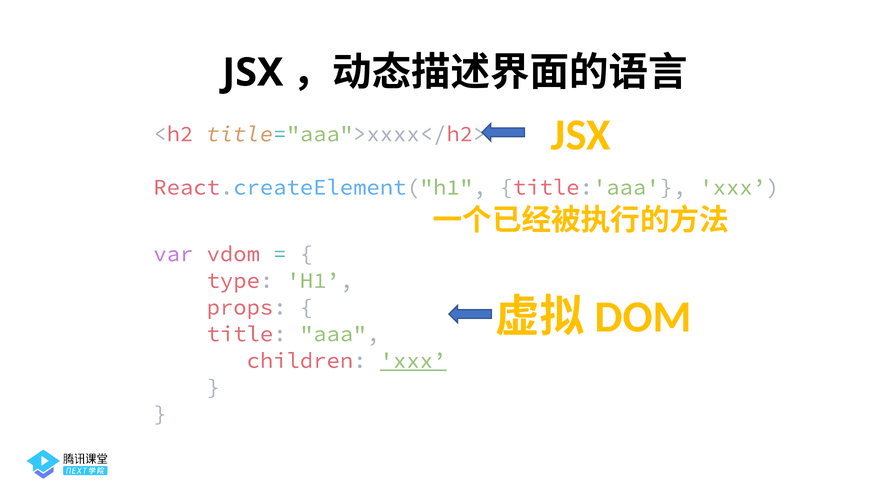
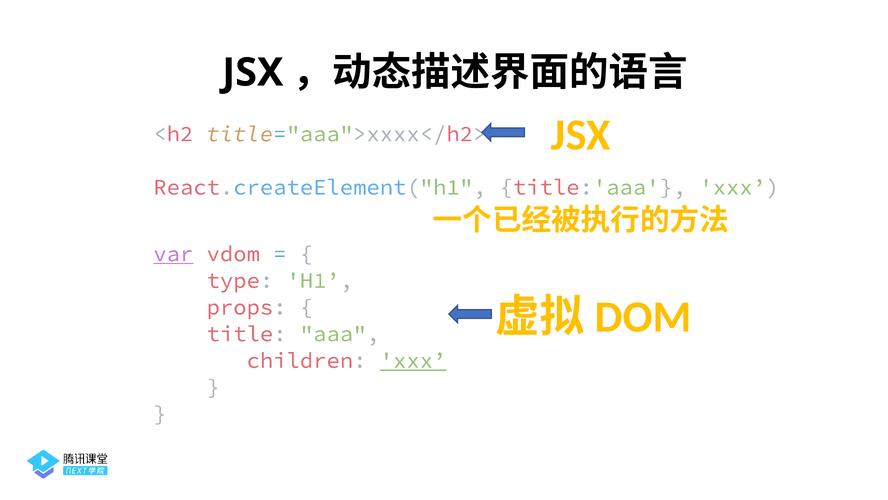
var underline: none -> present
